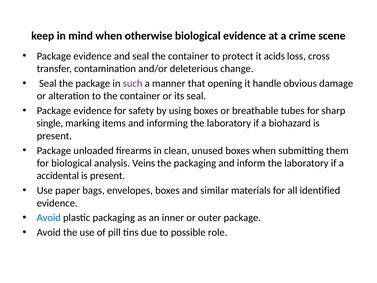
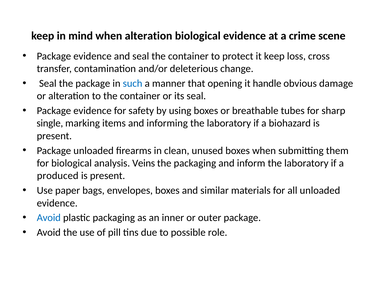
when otherwise: otherwise -> alteration
it acids: acids -> keep
such colour: purple -> blue
accidental: accidental -> produced
all identified: identified -> unloaded
